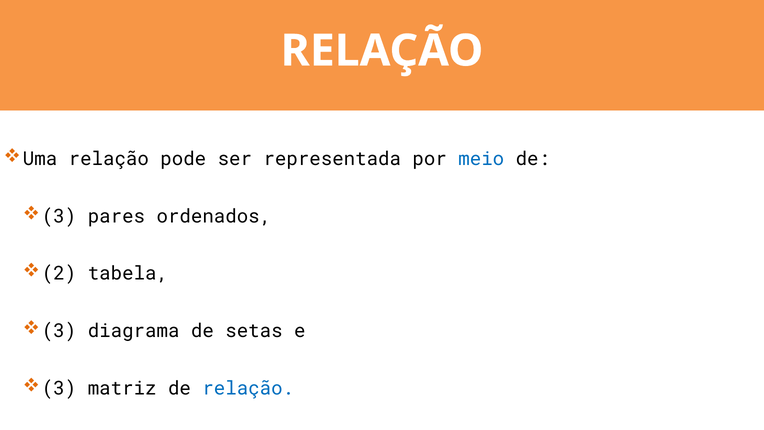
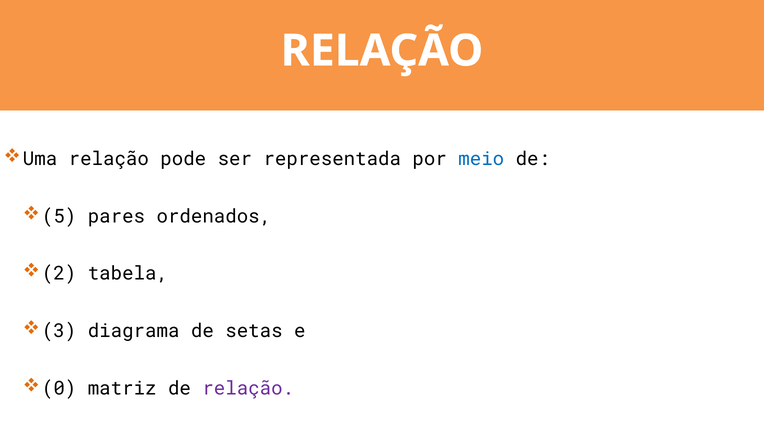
3 at (59, 216): 3 -> 5
3 at (59, 388): 3 -> 0
relação at (248, 388) colour: blue -> purple
